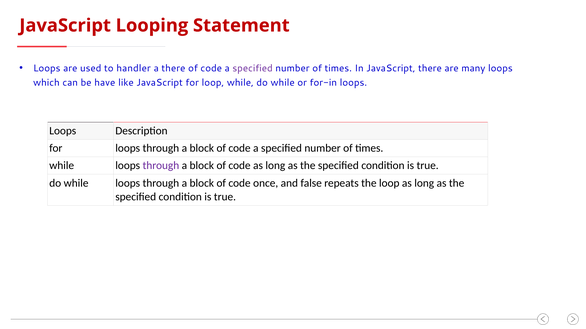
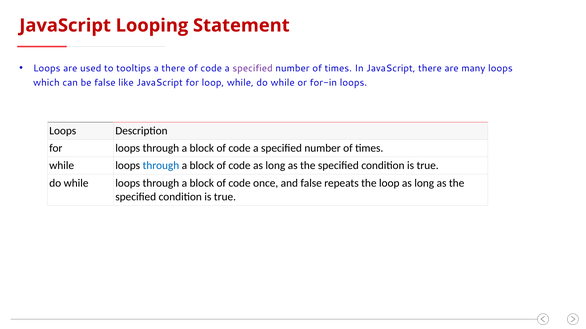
handler: handler -> tooltips
be have: have -> false
through at (161, 166) colour: purple -> blue
